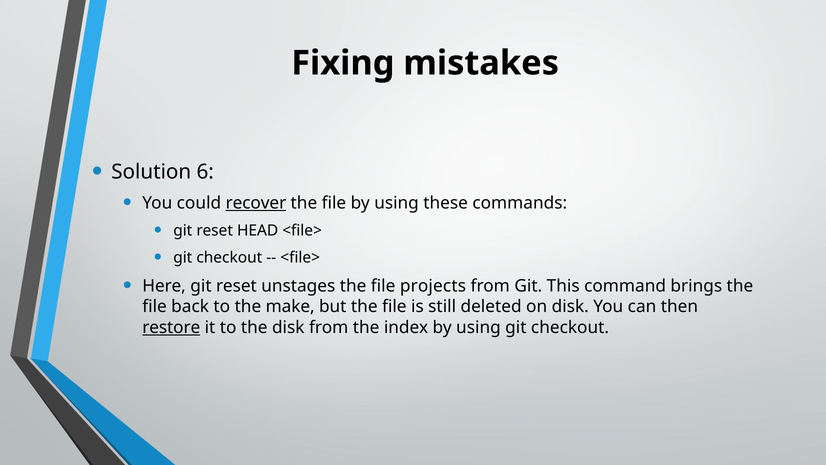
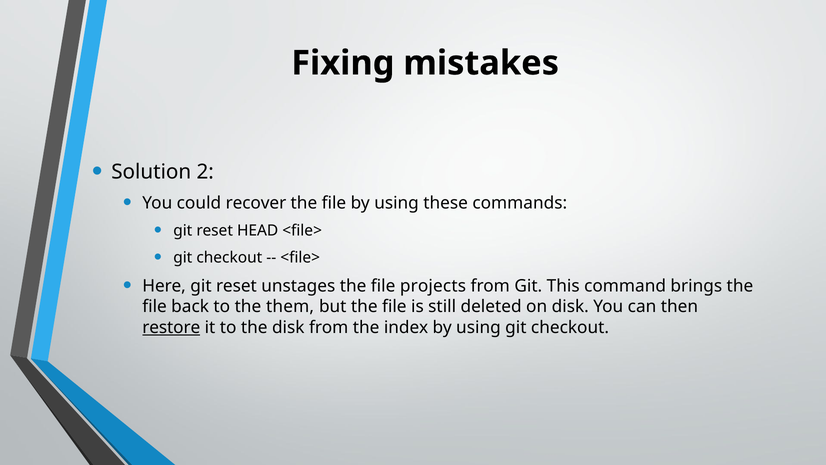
6: 6 -> 2
recover underline: present -> none
make: make -> them
